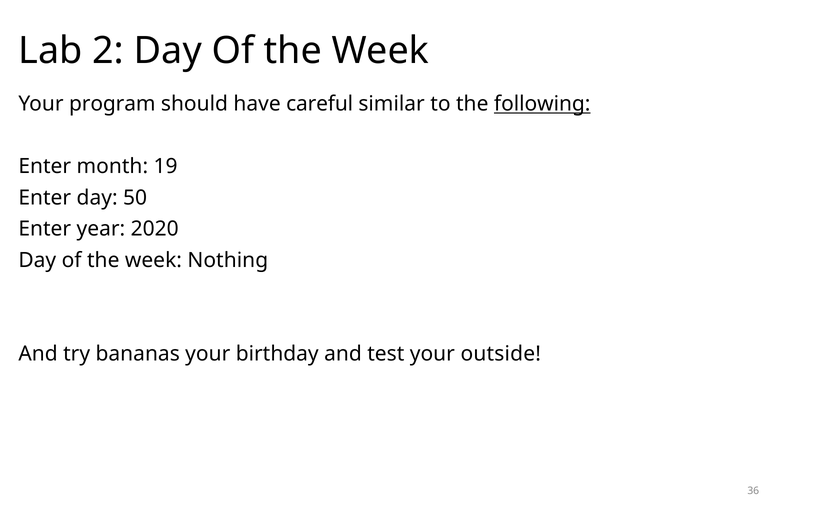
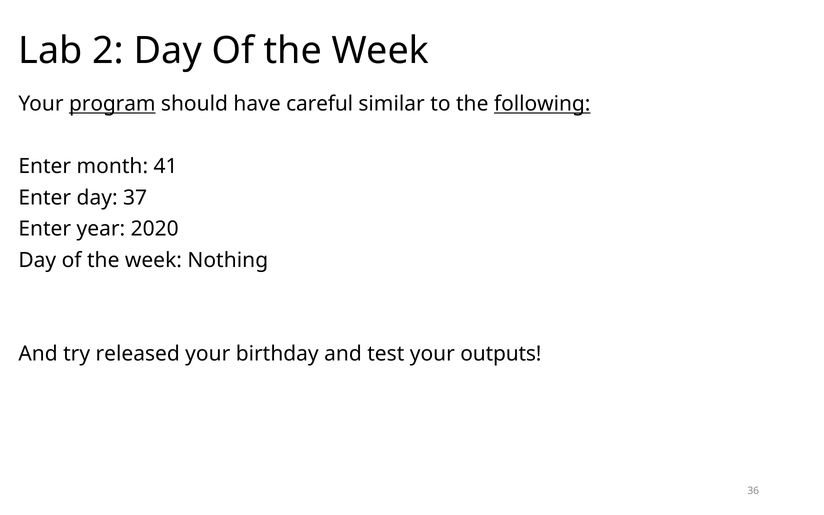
program underline: none -> present
19: 19 -> 41
50: 50 -> 37
bananas: bananas -> released
outside: outside -> outputs
